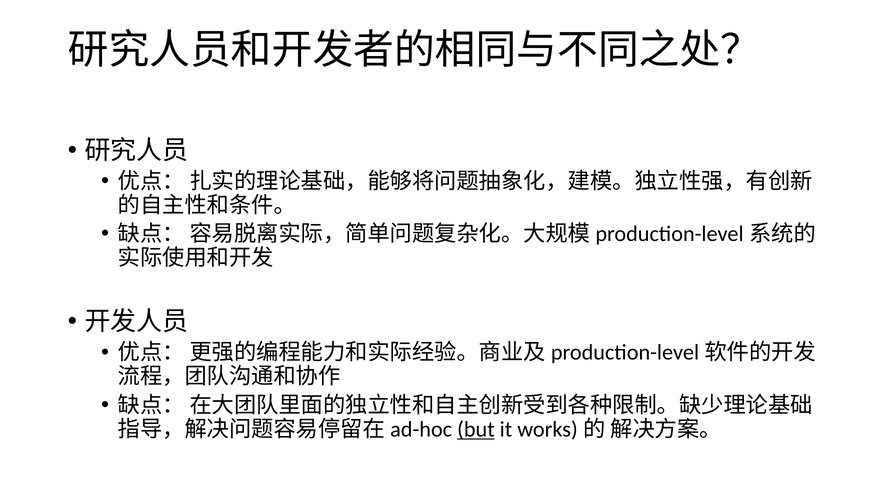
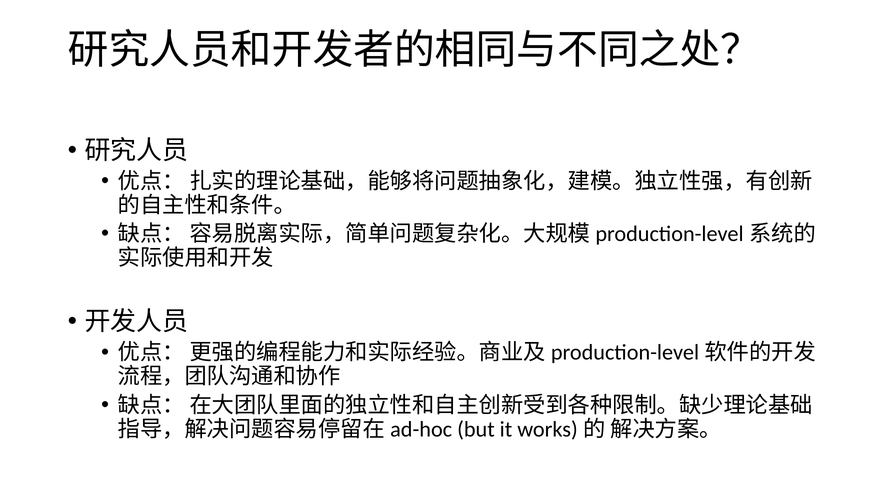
but underline: present -> none
